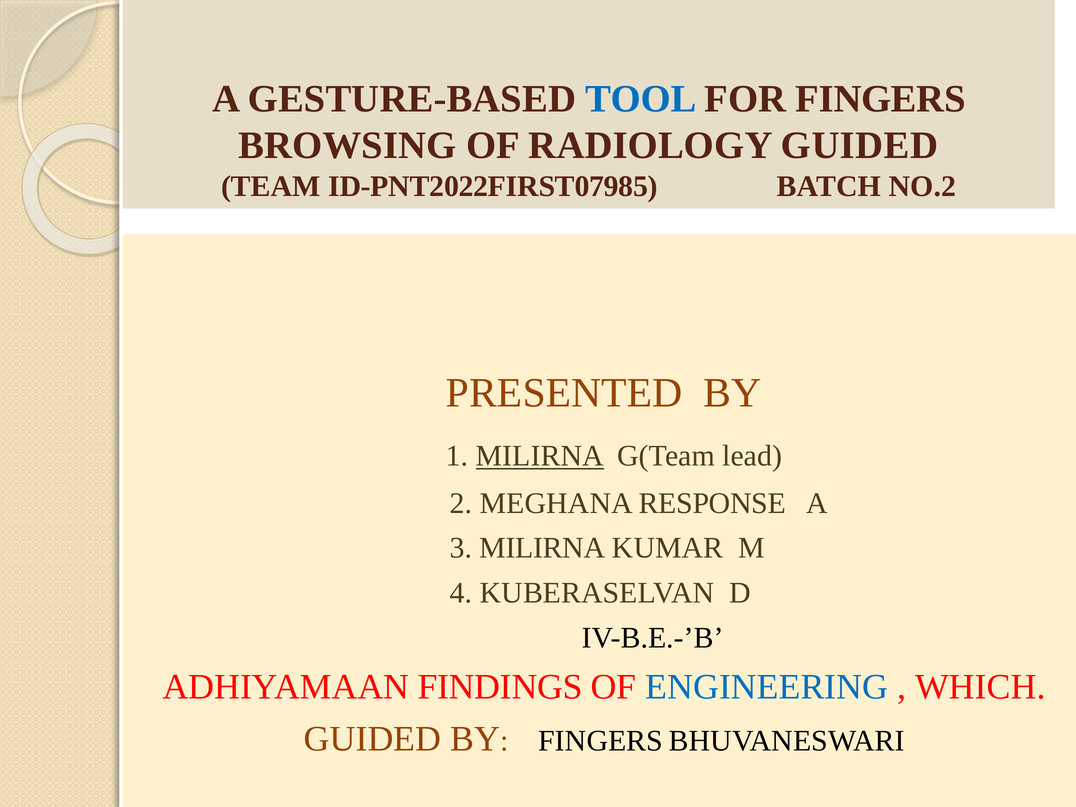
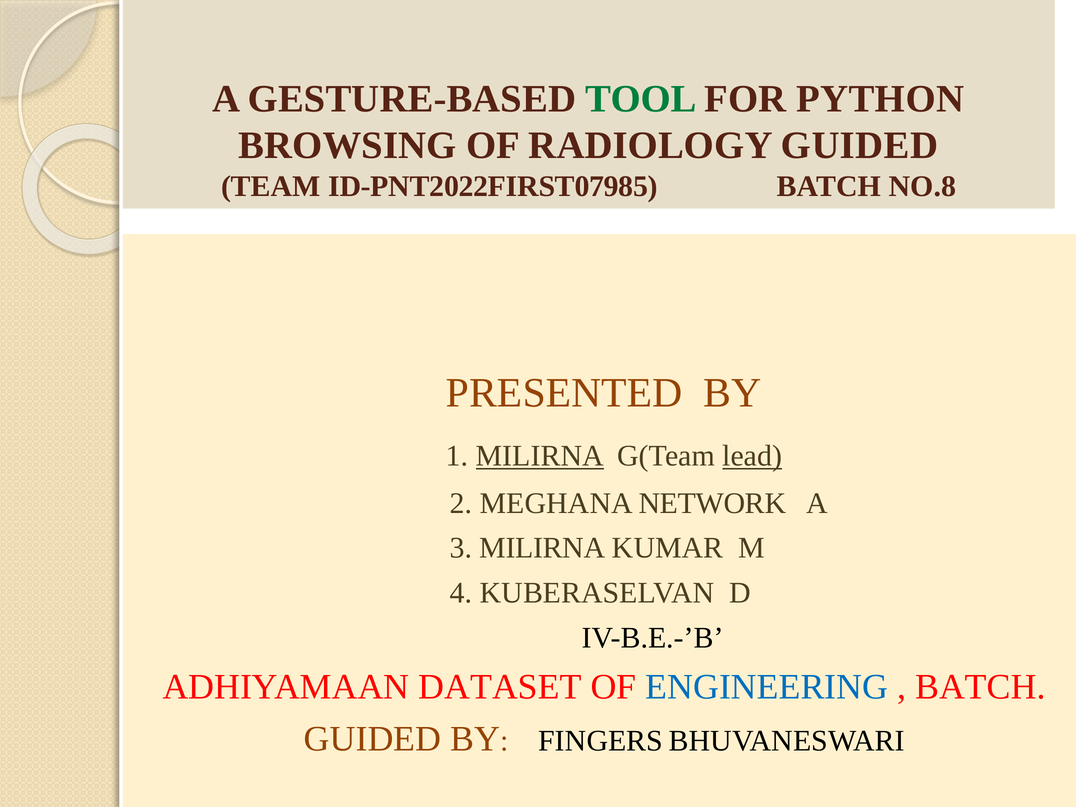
TOOL colour: blue -> green
FOR FINGERS: FINGERS -> PYTHON
NO.2: NO.2 -> NO.8
lead underline: none -> present
RESPONSE: RESPONSE -> NETWORK
FINDINGS: FINDINGS -> DATASET
WHICH at (980, 687): WHICH -> BATCH
